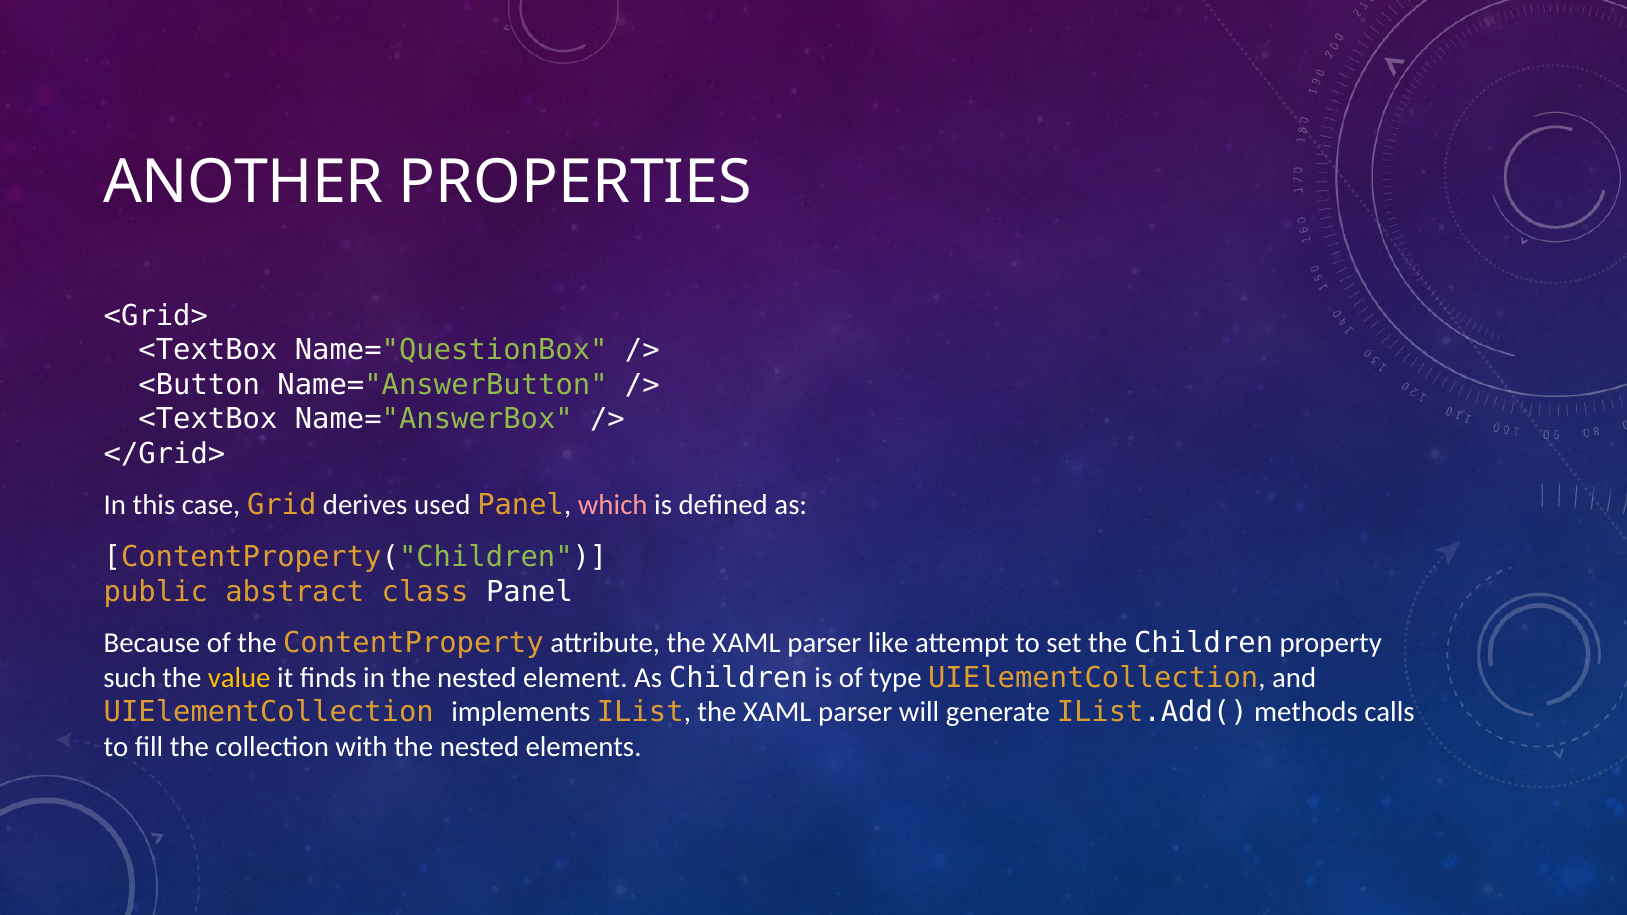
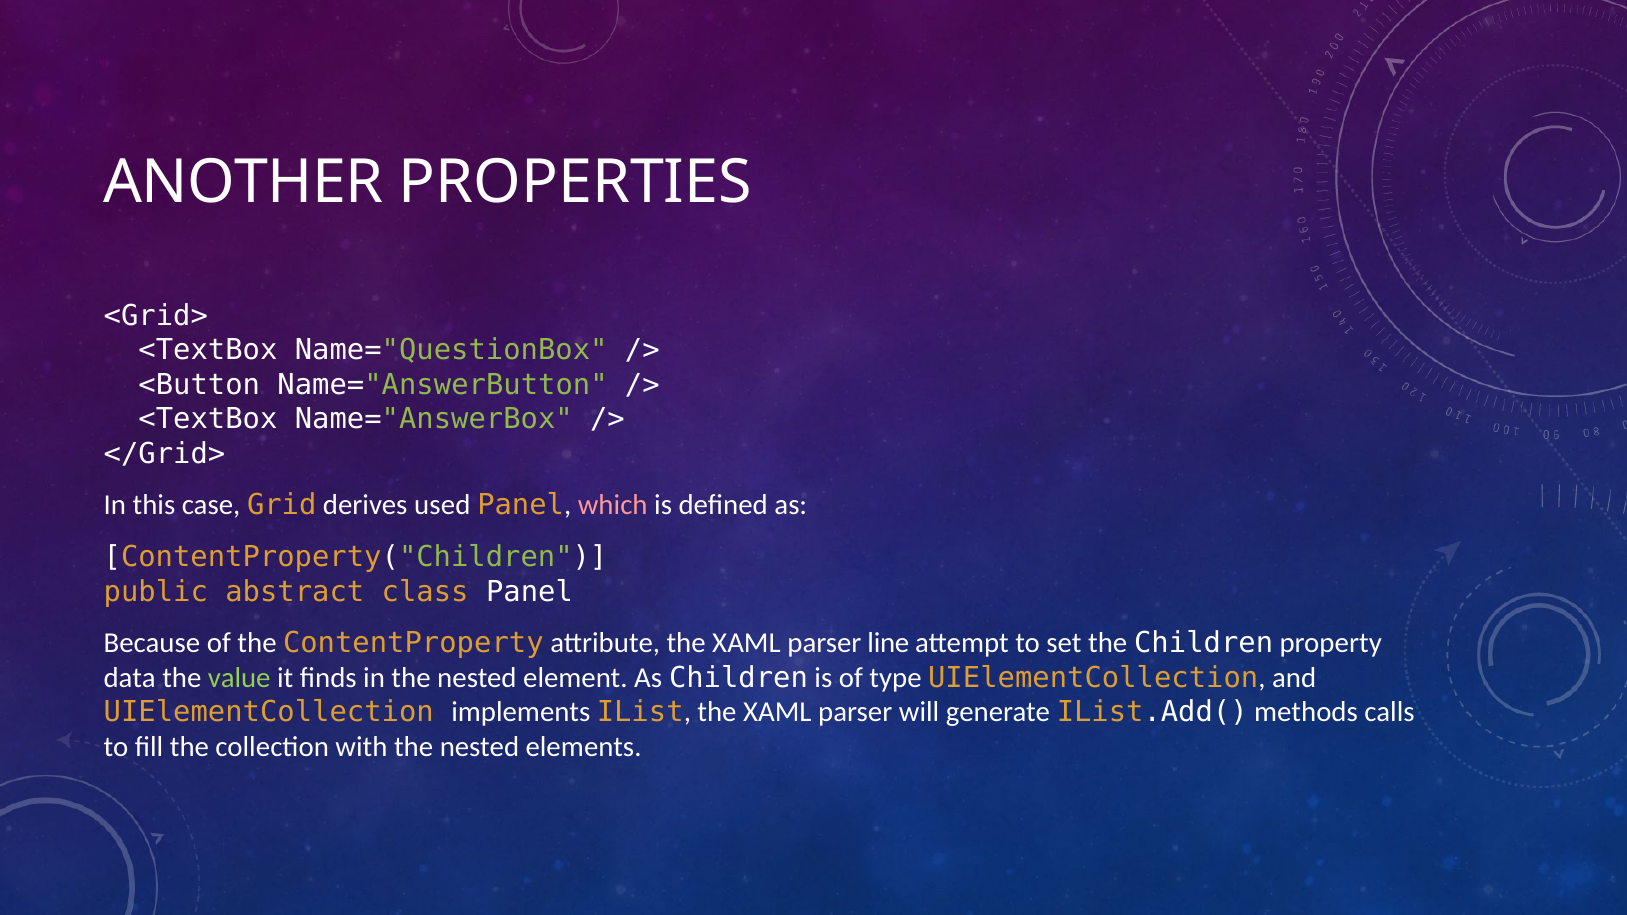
like: like -> line
such: such -> data
value colour: yellow -> light green
